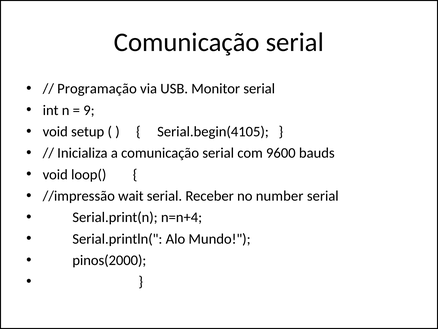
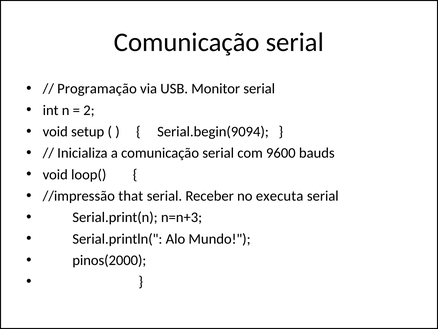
9: 9 -> 2
Serial.begin(4105: Serial.begin(4105 -> Serial.begin(9094
wait: wait -> that
number: number -> executa
n=n+4: n=n+4 -> n=n+3
